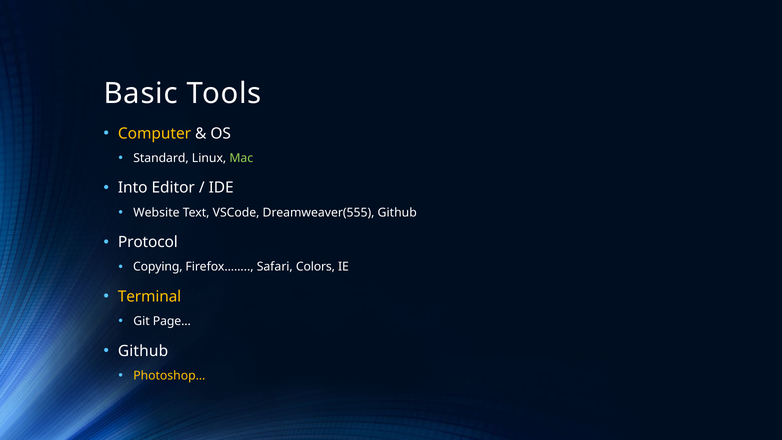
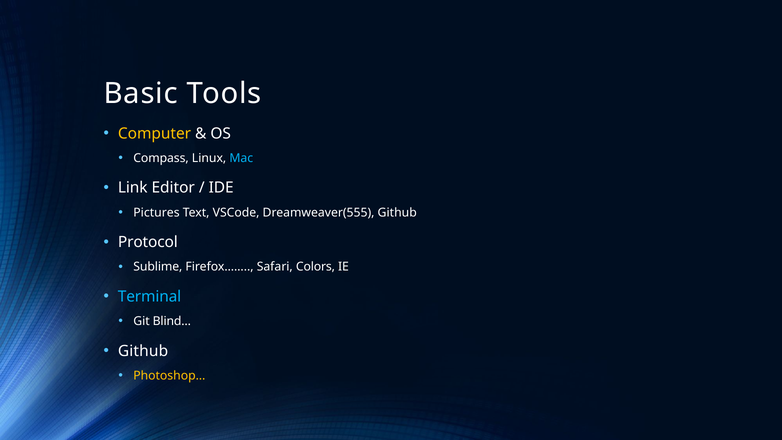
Standard: Standard -> Compass
Mac colour: light green -> light blue
Into: Into -> Link
Website: Website -> Pictures
Copying: Copying -> Sublime
Terminal colour: yellow -> light blue
Page…: Page… -> Blind…
